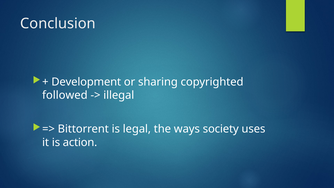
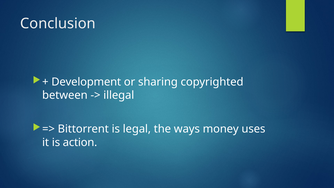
followed: followed -> between
society: society -> money
